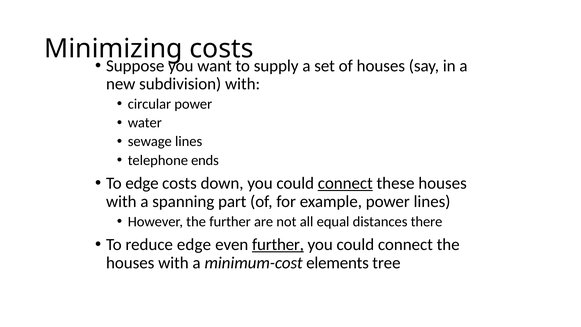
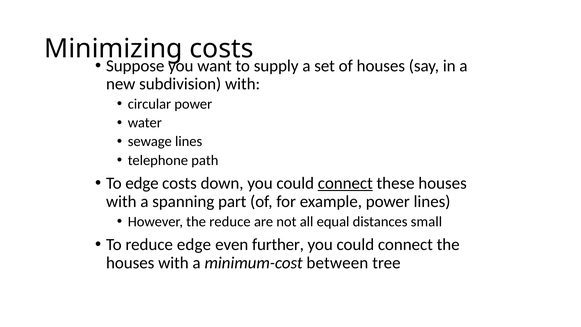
ends: ends -> path
the further: further -> reduce
there: there -> small
further at (278, 245) underline: present -> none
elements: elements -> between
